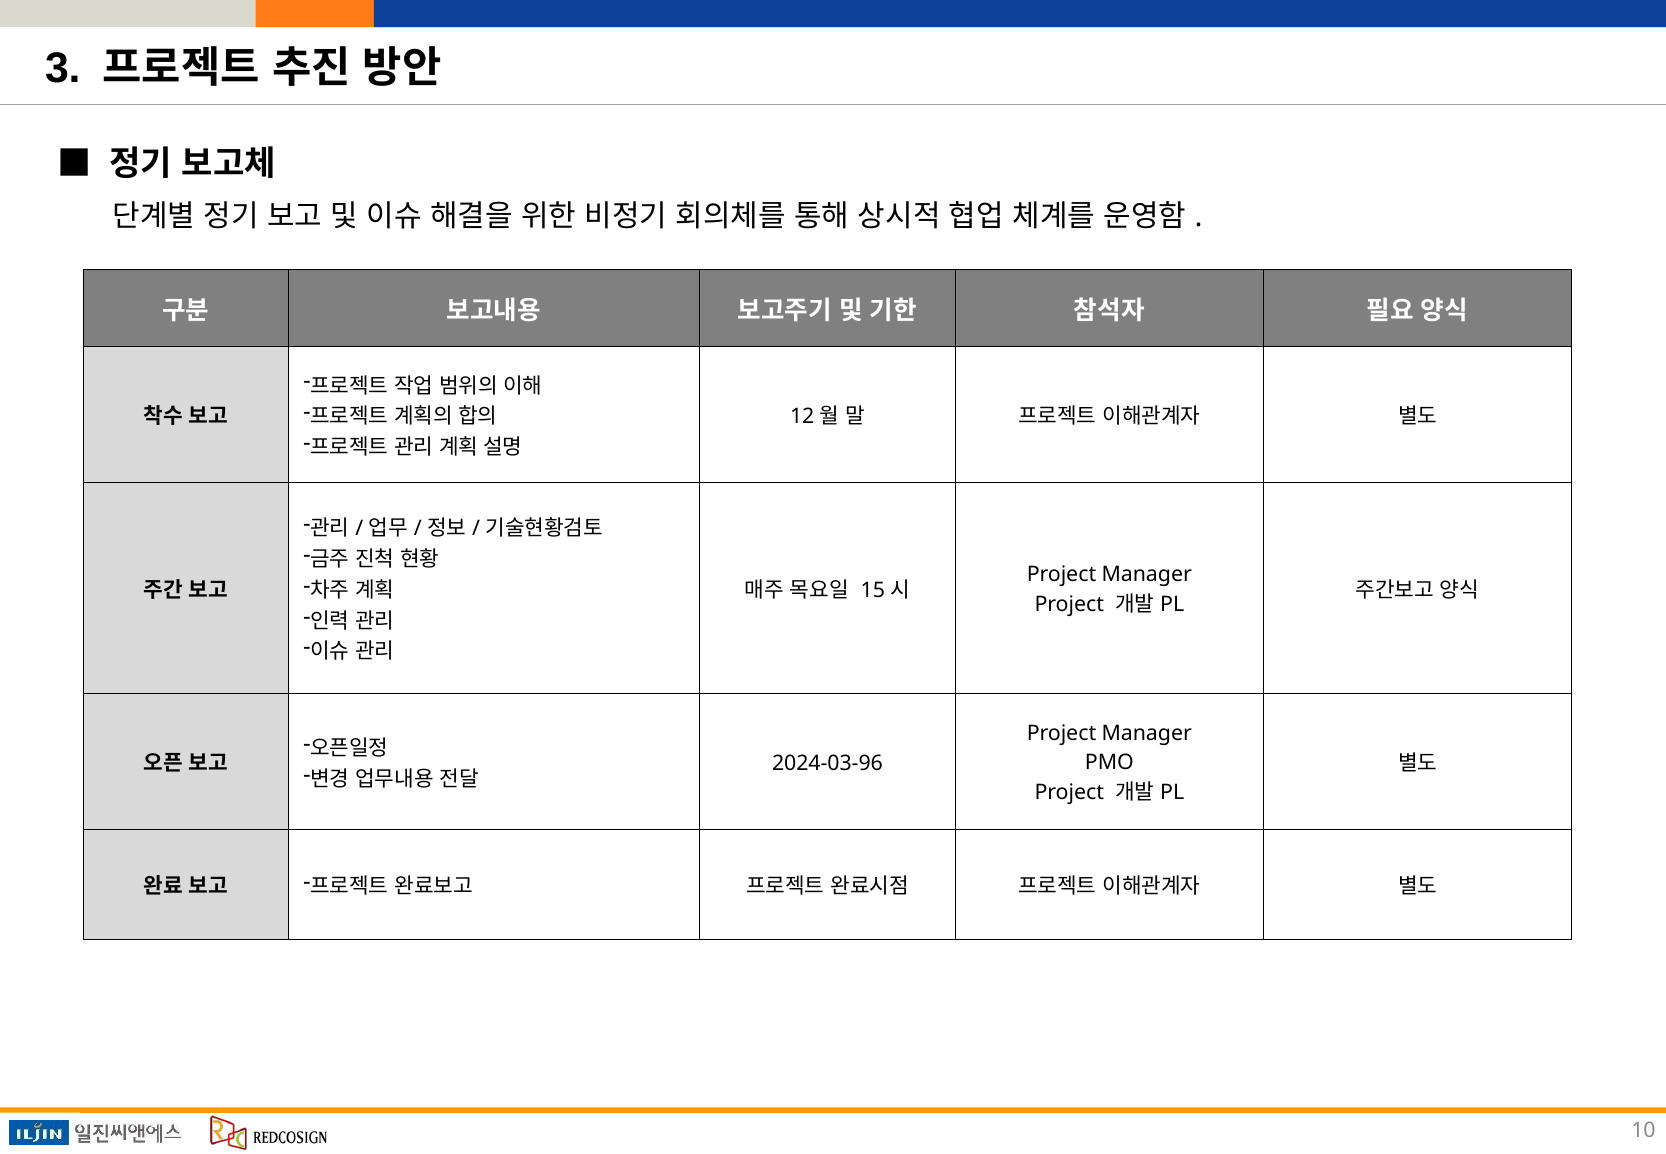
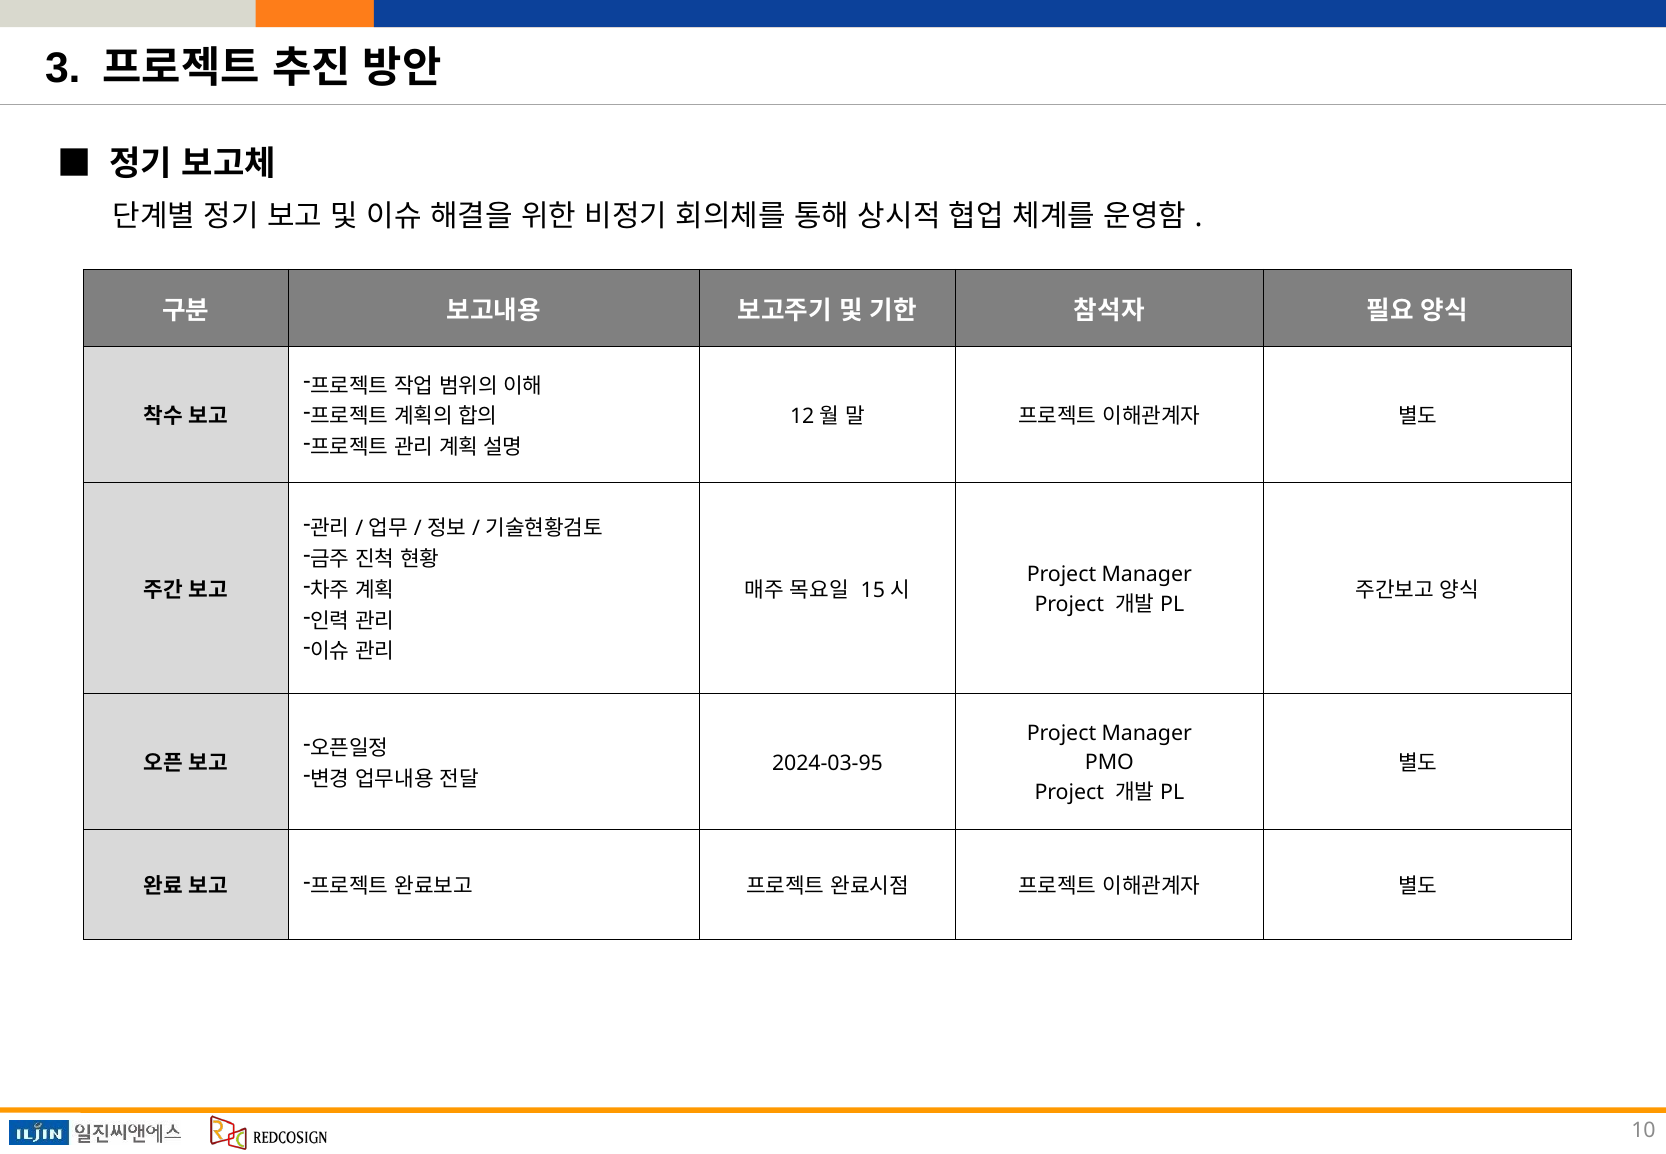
2024-03-96: 2024-03-96 -> 2024-03-95
